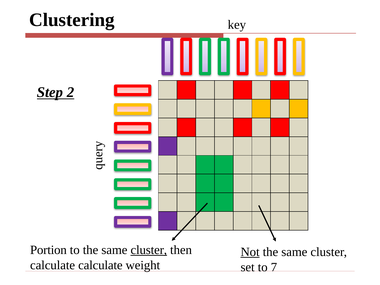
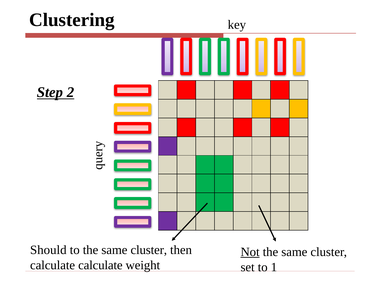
Portion: Portion -> Should
cluster at (149, 250) underline: present -> none
7: 7 -> 1
